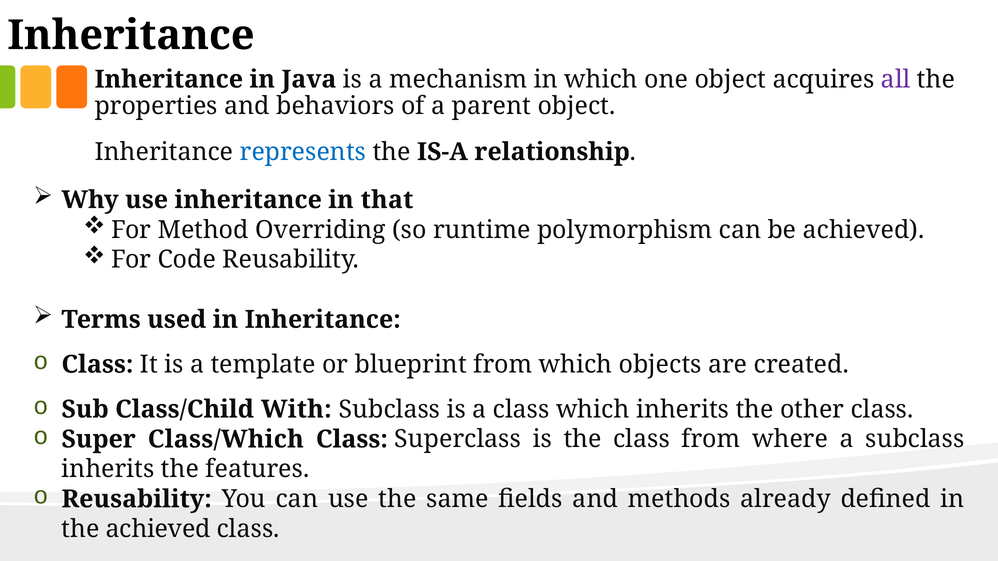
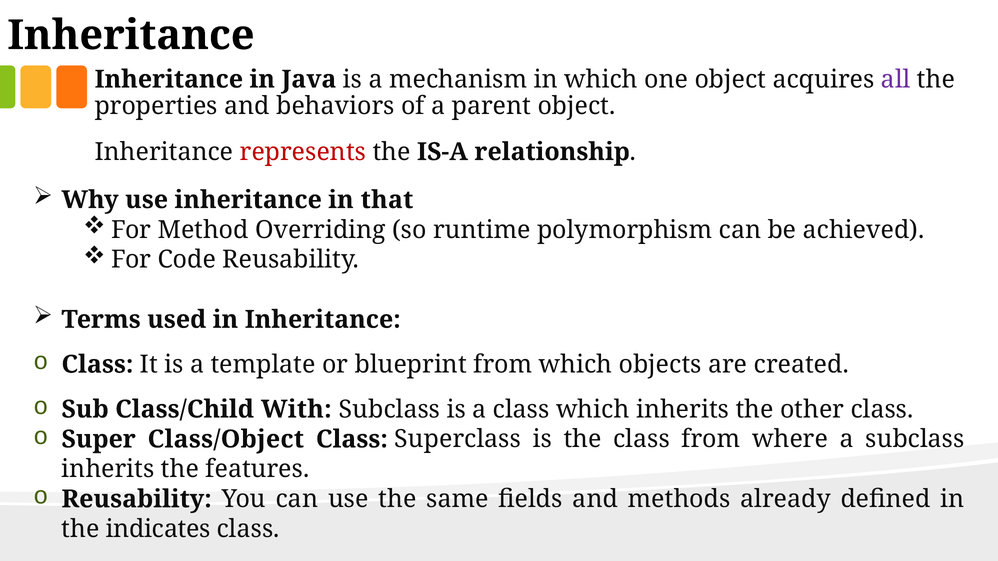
represents colour: blue -> red
Class/Which: Class/Which -> Class/Object
the achieved: achieved -> indicates
